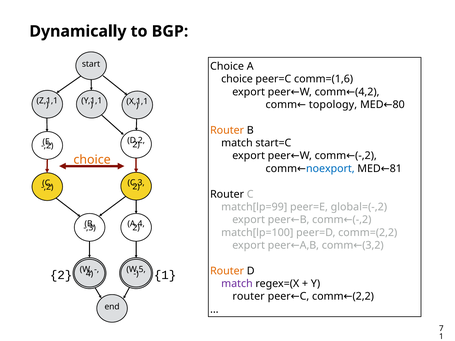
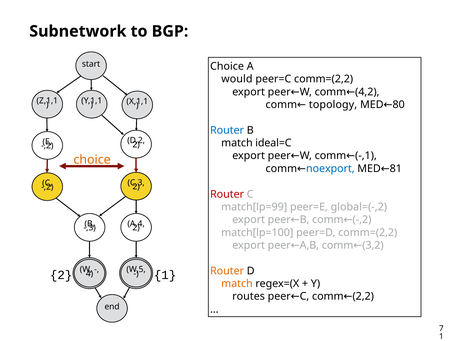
Dynamically: Dynamically -> Subnetwork
choice at (237, 79): choice -> would
peer=C comm=(1,6: comm=(1,6 -> comm=(2,2
Router at (227, 130) colour: orange -> blue
start=C: start=C -> ideal=C
-,2 at (366, 156): -,2 -> -,1
Router at (227, 194) colour: black -> red
match at (237, 284) colour: purple -> orange
router at (249, 297): router -> routes
